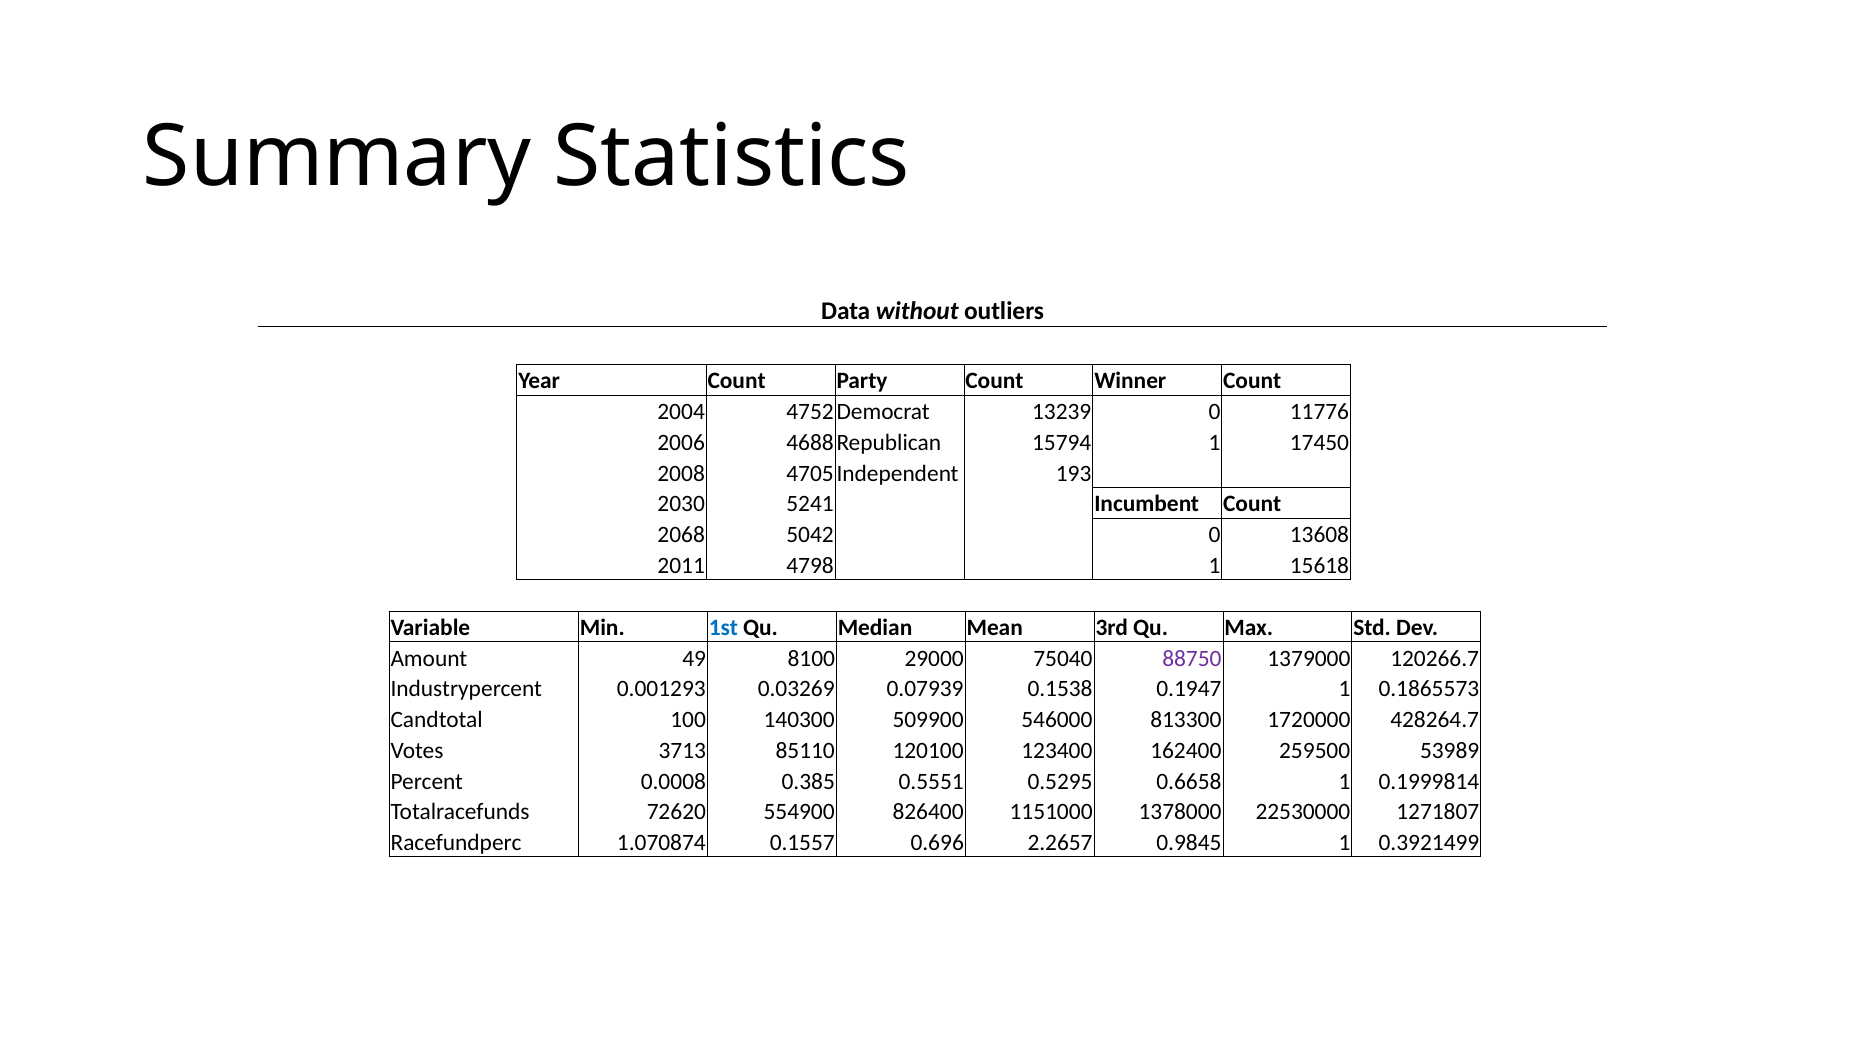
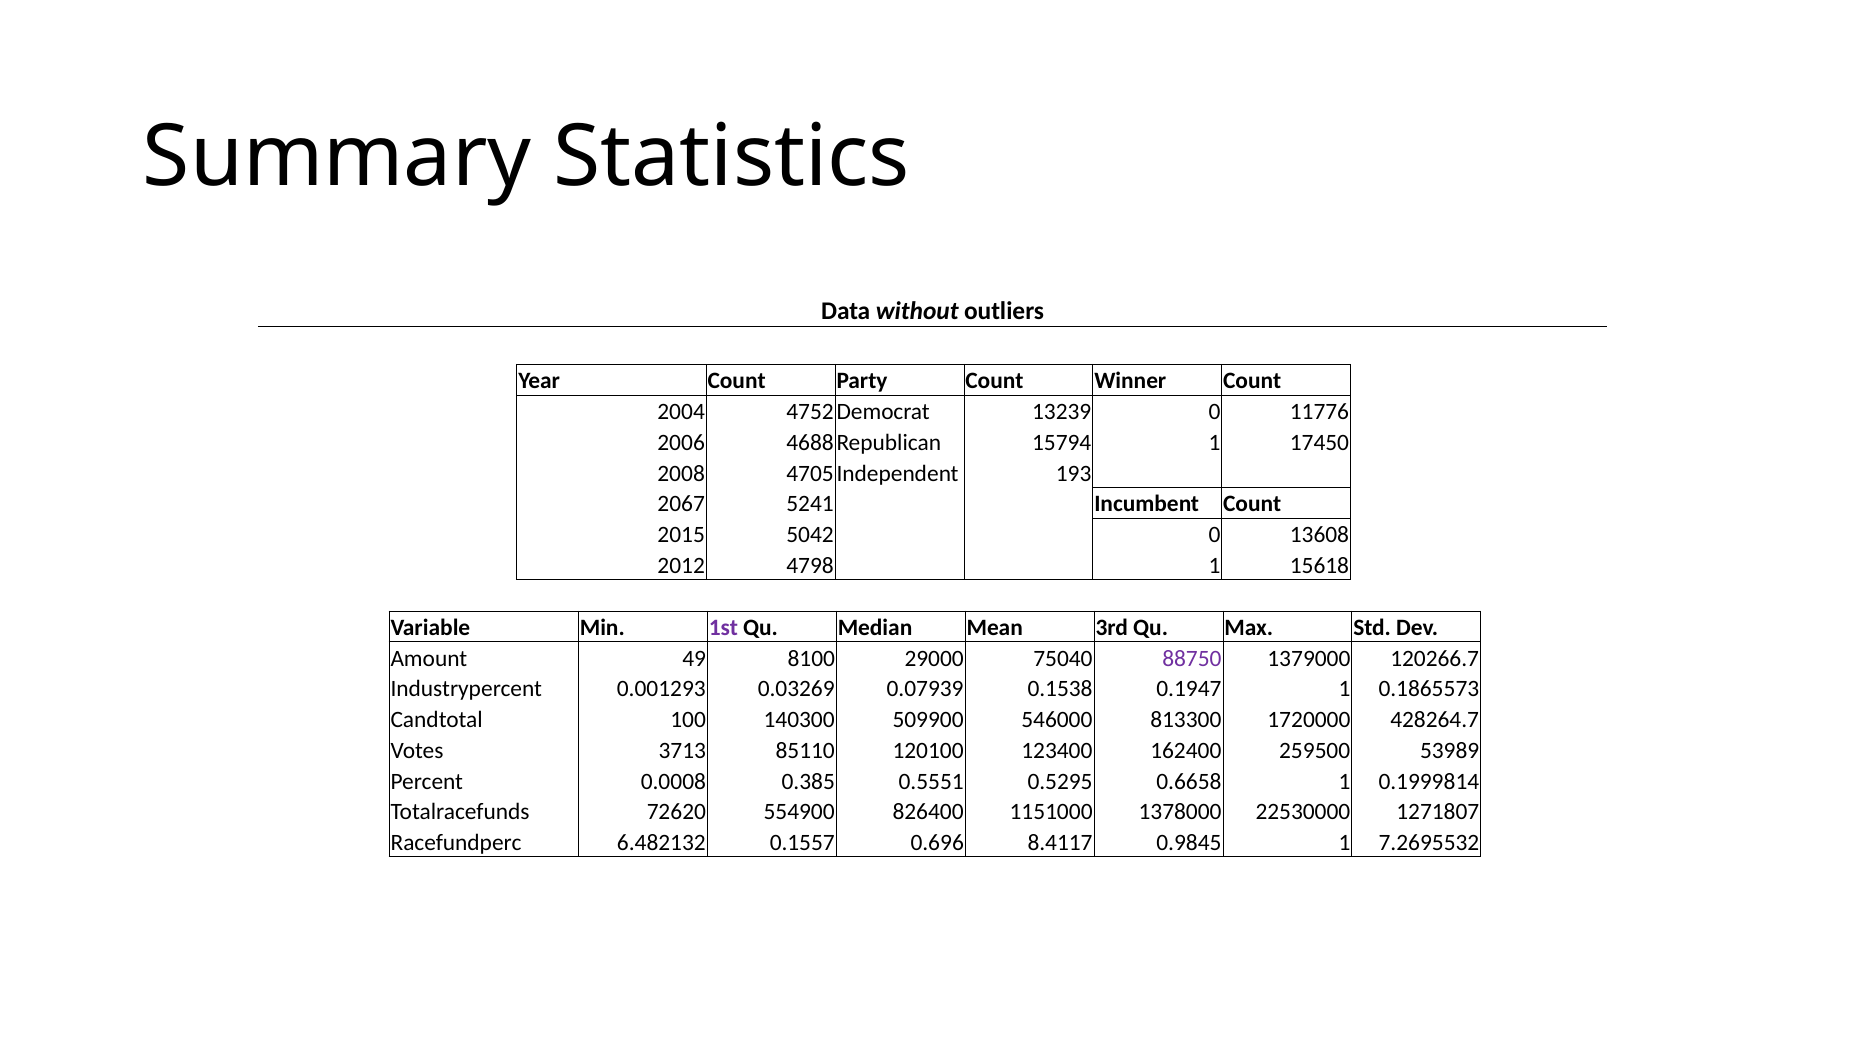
2030: 2030 -> 2067
2068: 2068 -> 2015
2011: 2011 -> 2012
1st colour: blue -> purple
1.070874: 1.070874 -> 6.482132
2.2657: 2.2657 -> 8.4117
0.3921499: 0.3921499 -> 7.2695532
